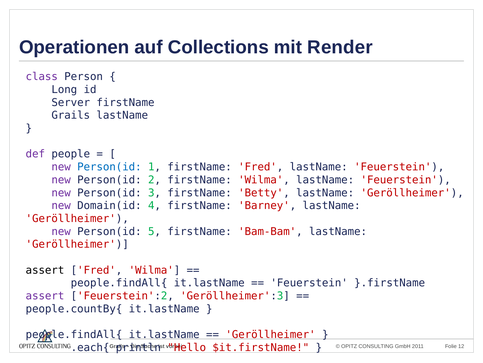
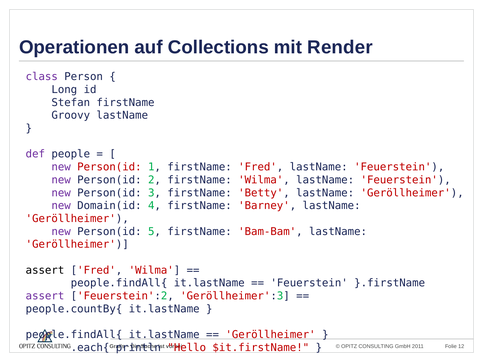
Server: Server -> Stefan
Grails at (71, 115): Grails -> Groovy
Person(id at (109, 167) colour: blue -> red
